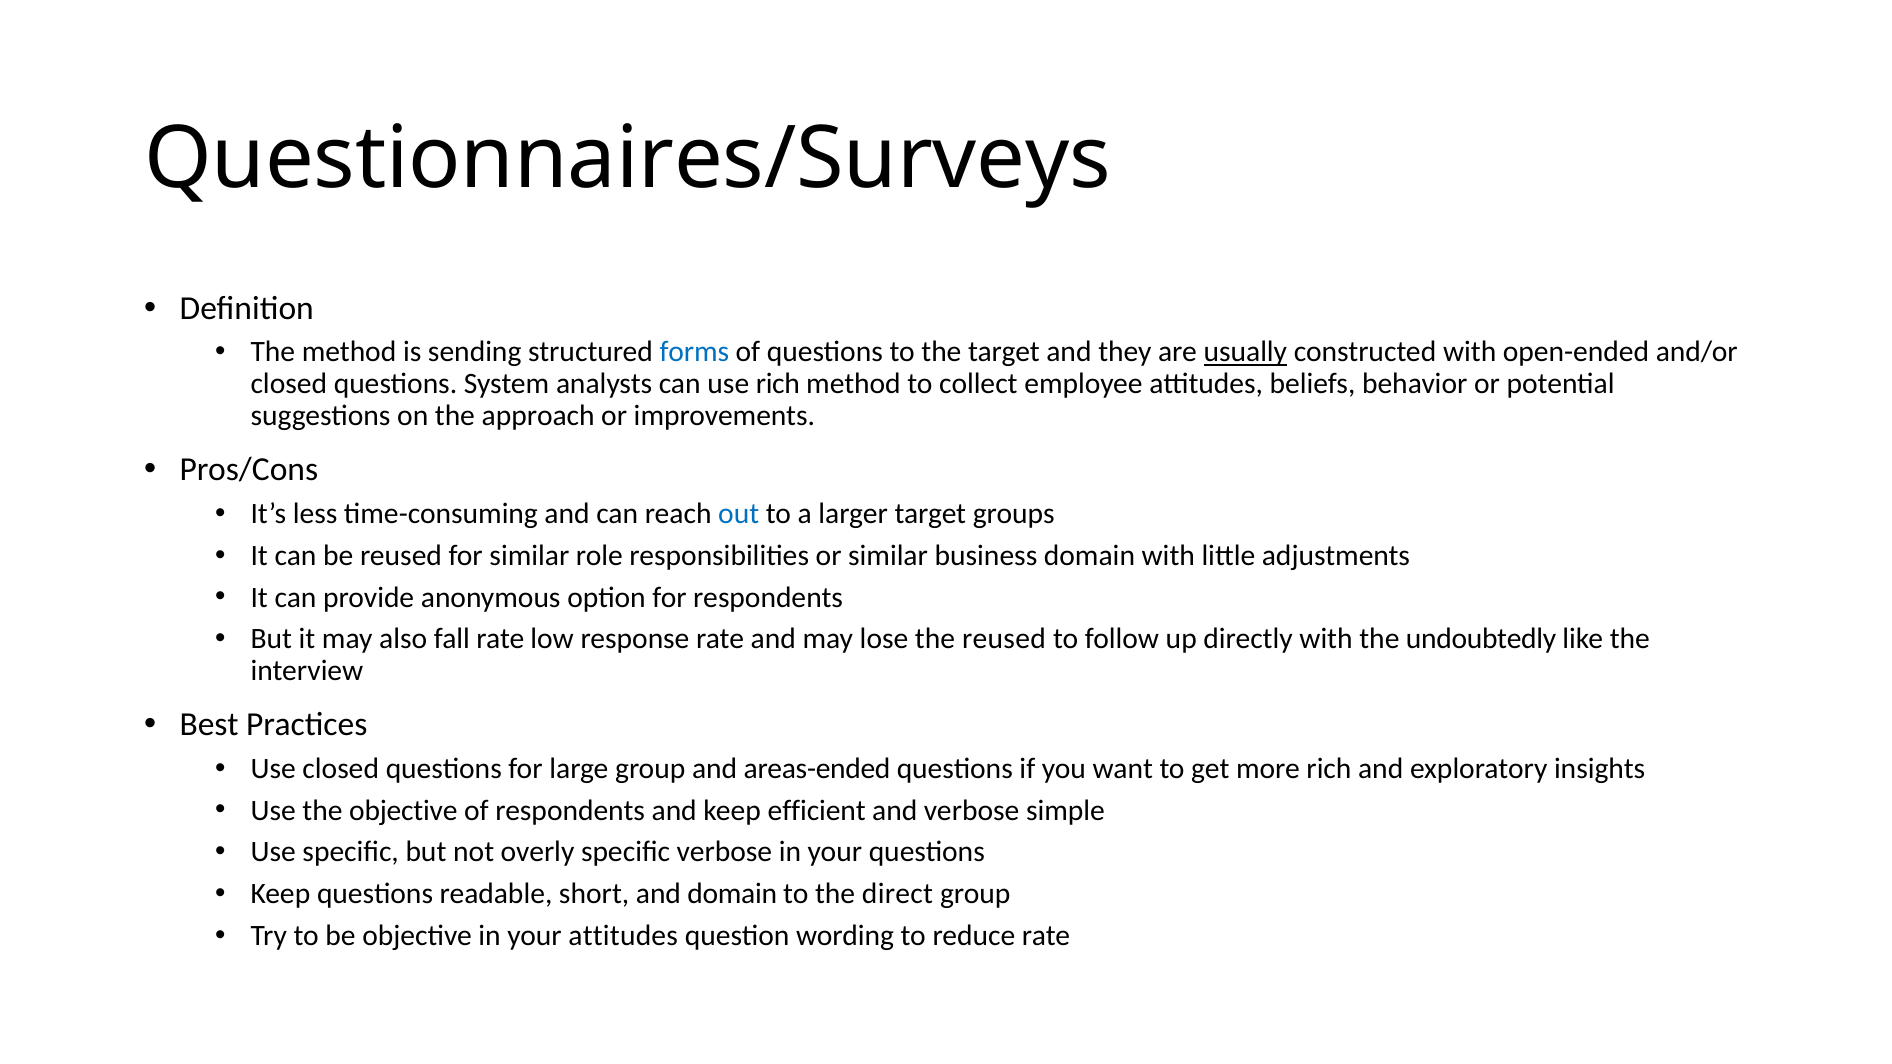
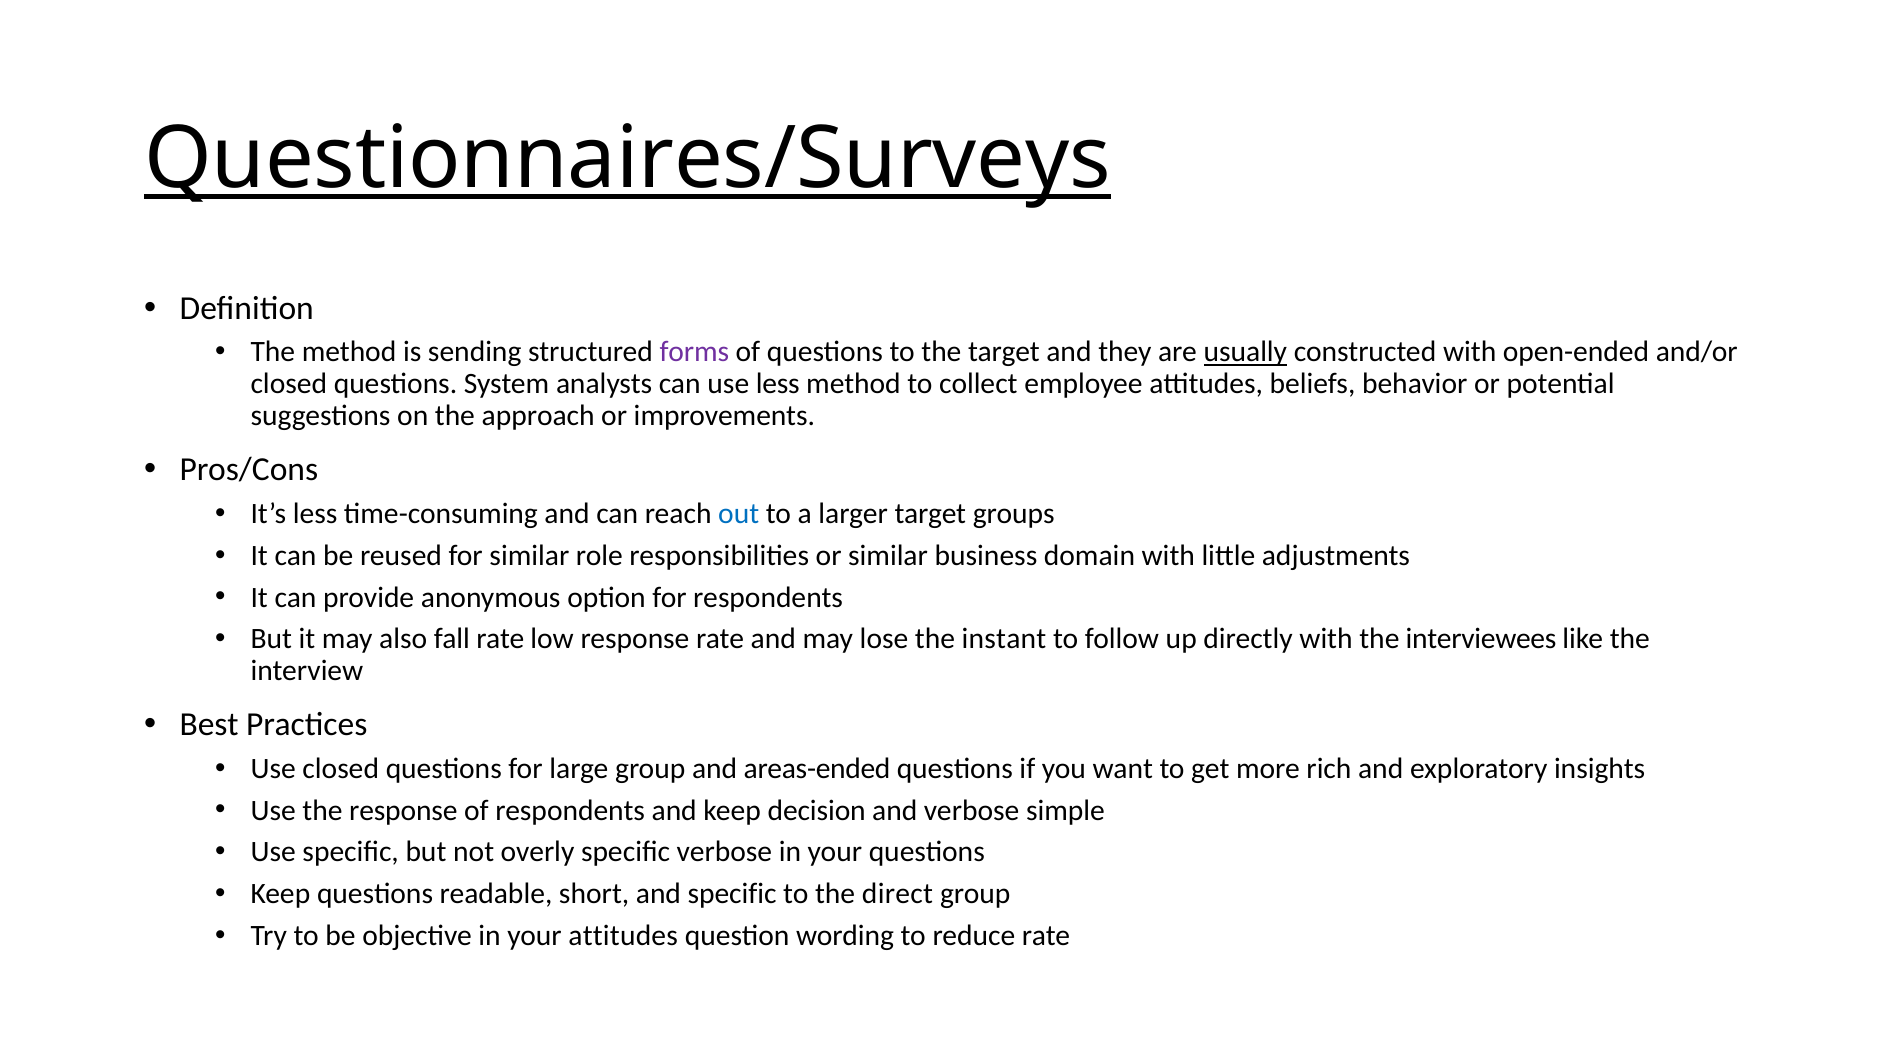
Questionnaires/Surveys underline: none -> present
forms colour: blue -> purple
use rich: rich -> less
the reused: reused -> instant
undoubtedly: undoubtedly -> interviewees
the objective: objective -> response
efficient: efficient -> decision
and domain: domain -> specific
